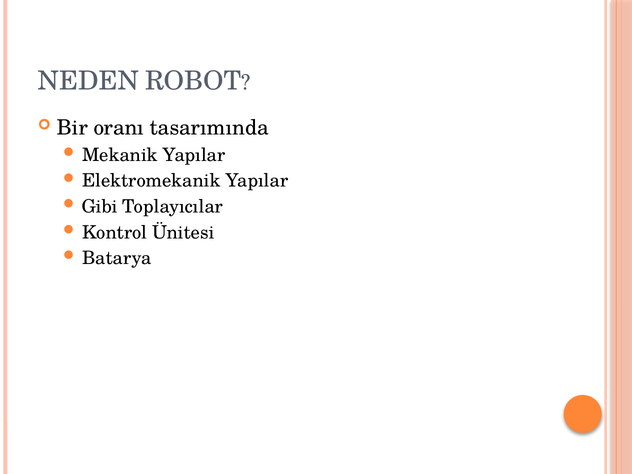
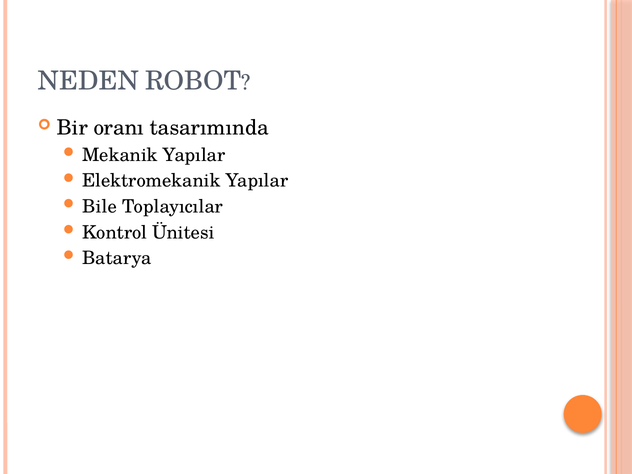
Gibi: Gibi -> Bile
